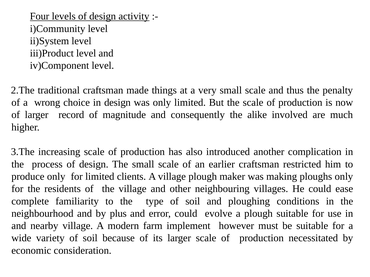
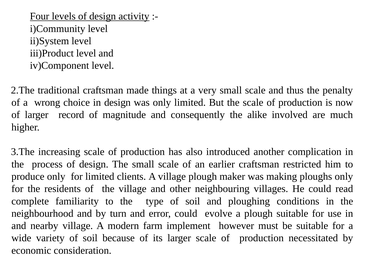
ease: ease -> read
plus: plus -> turn
